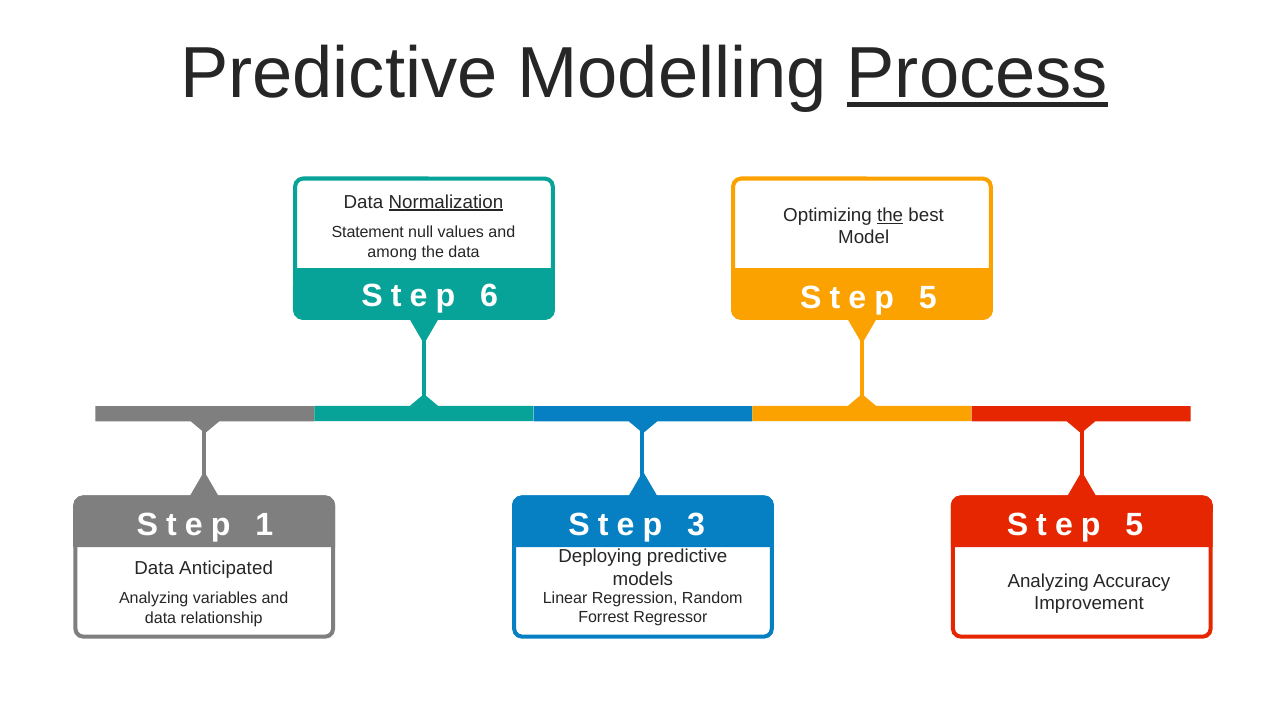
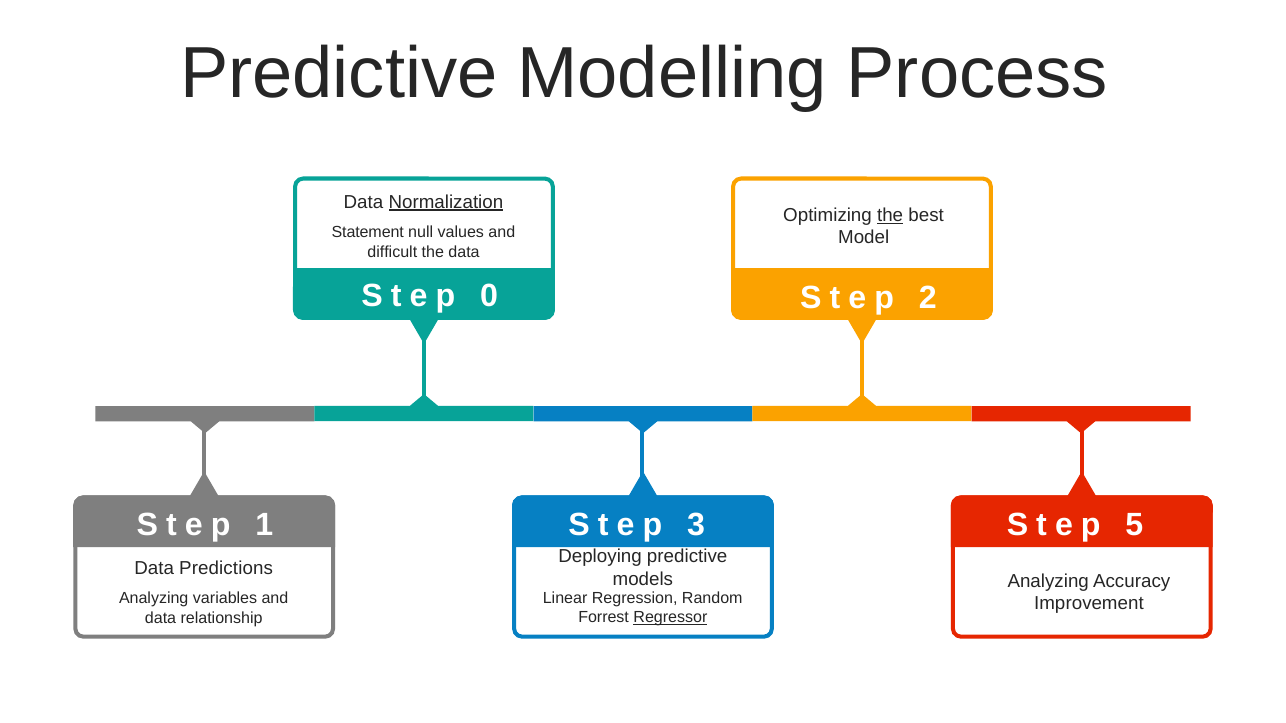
Process underline: present -> none
among: among -> difficult
6: 6 -> 0
5 at (928, 298): 5 -> 2
Anticipated: Anticipated -> Predictions
Regressor underline: none -> present
